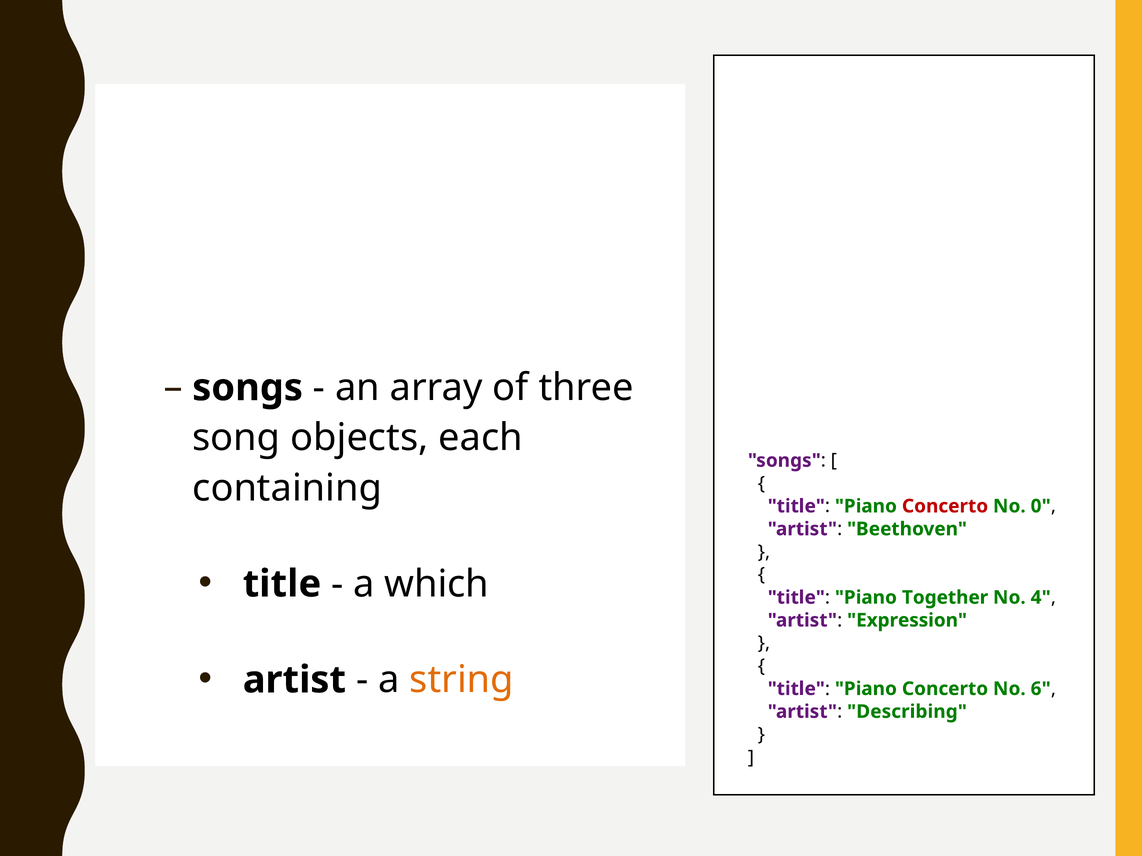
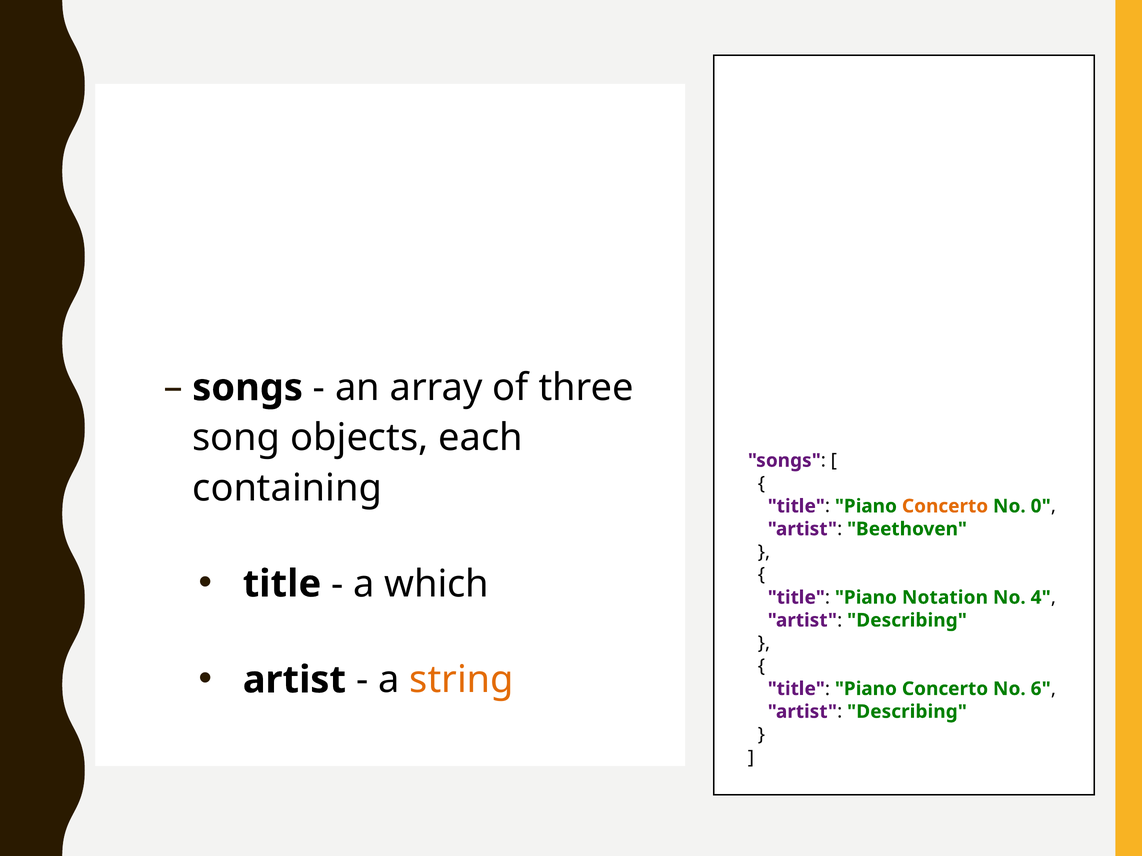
Concerto at (945, 506) colour: red -> orange
Together: Together -> Notation
Expression at (907, 621): Expression -> Describing
